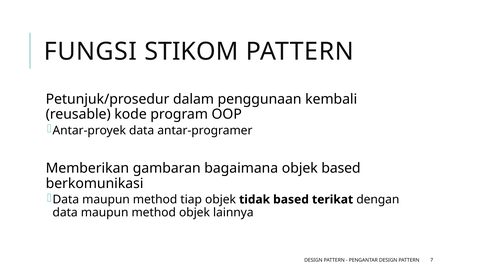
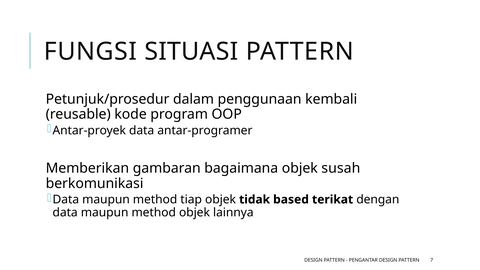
STIKOM: STIKOM -> SITUASI
objek based: based -> susah
